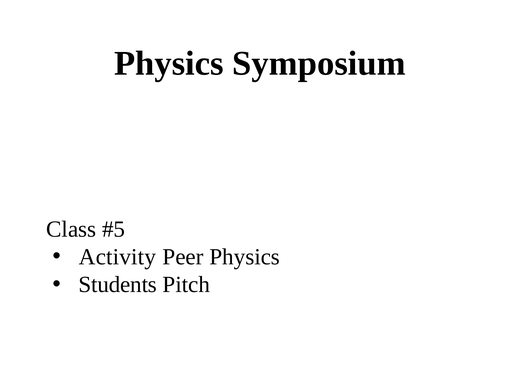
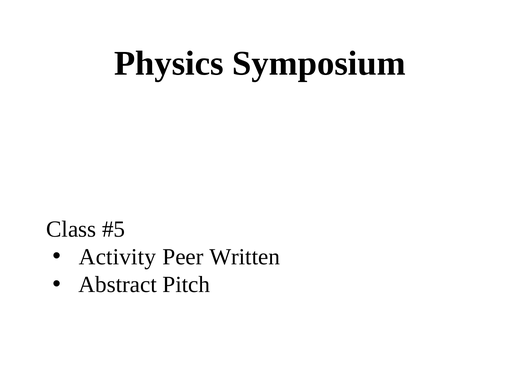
Peer Physics: Physics -> Written
Students: Students -> Abstract
